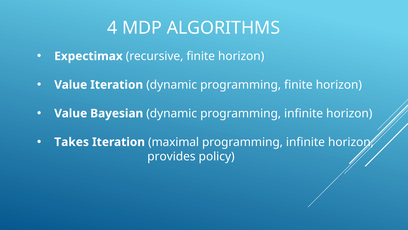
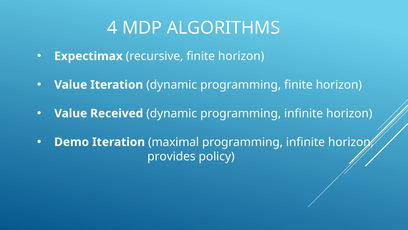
Bayesian: Bayesian -> Received
Takes: Takes -> Demo
